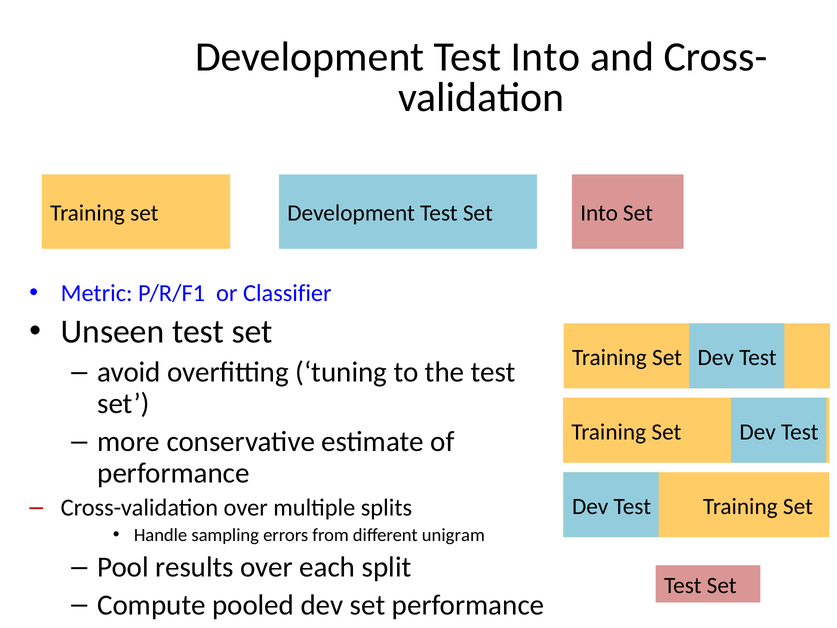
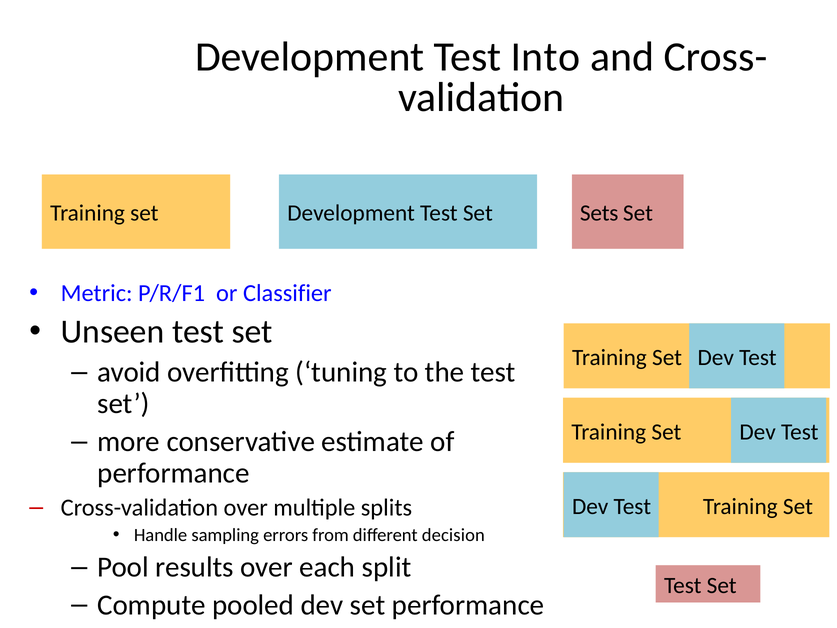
Set Into: Into -> Sets
unigram: unigram -> decision
